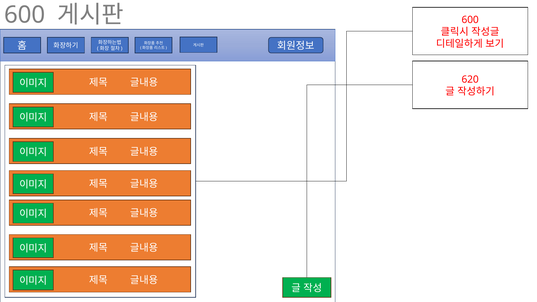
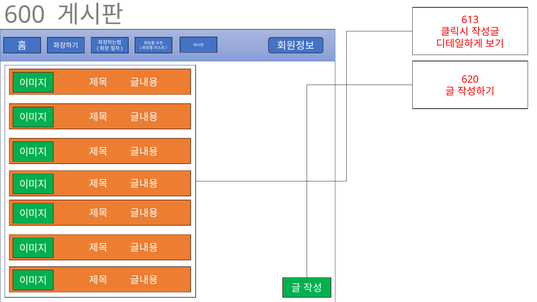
600 at (470, 20): 600 -> 613
